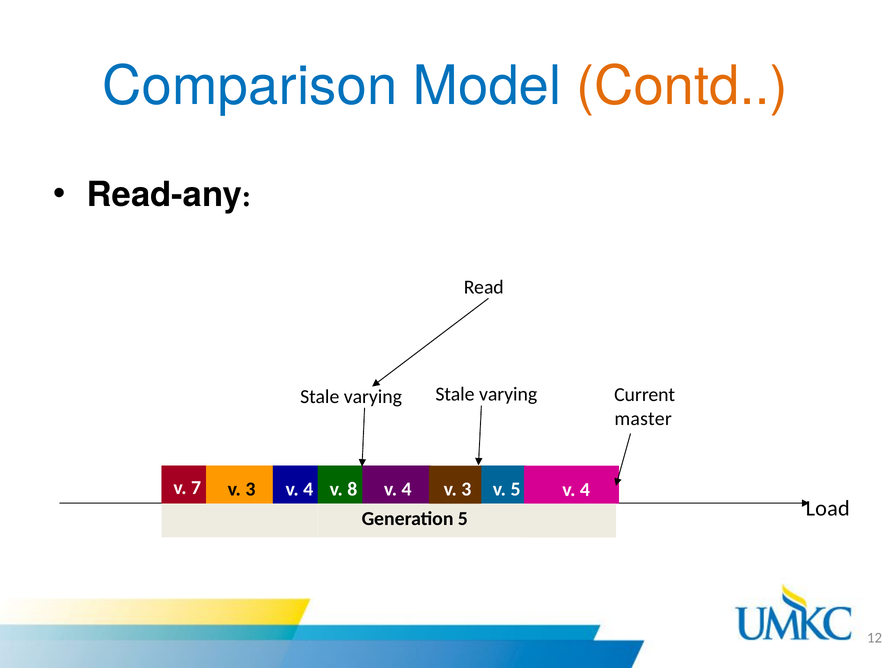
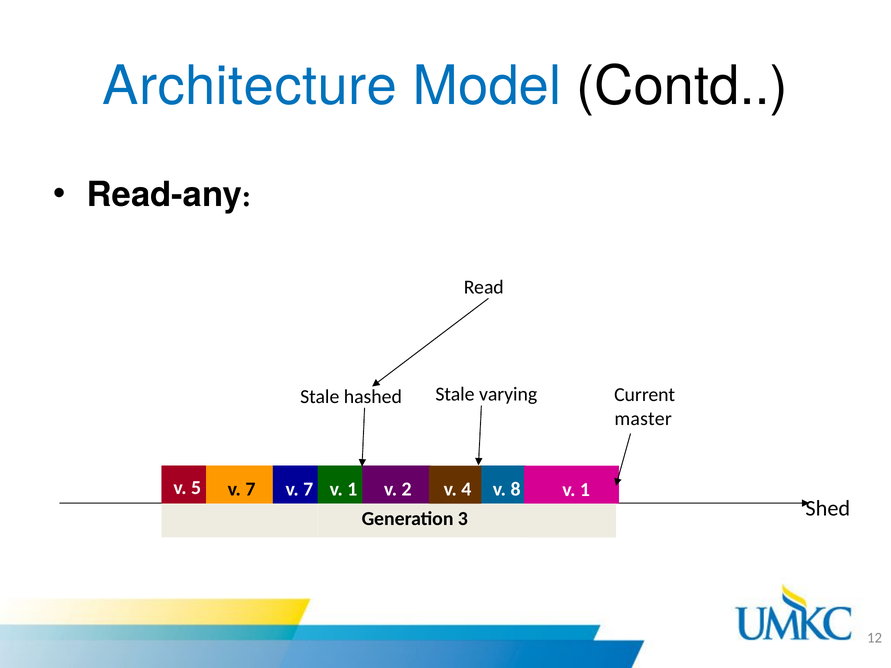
Comparison: Comparison -> Architecture
Contd colour: orange -> black
varying at (373, 397): varying -> hashed
7: 7 -> 5
3 at (250, 489): 3 -> 7
4 at (308, 489): 4 -> 7
8 at (352, 489): 8 -> 1
4 at (407, 489): 4 -> 2
v 5: 5 -> 8
3 at (466, 489): 3 -> 4
4 at (585, 490): 4 -> 1
Load: Load -> Shed
Generation 5: 5 -> 3
